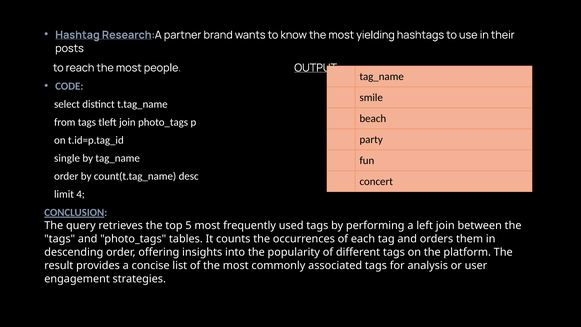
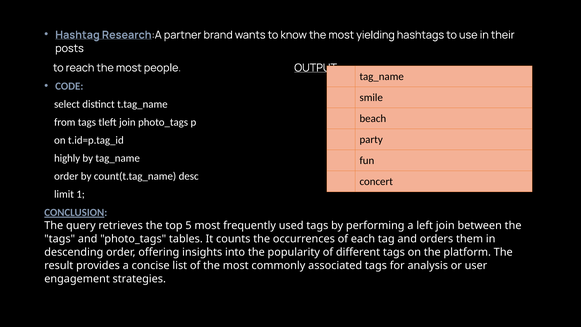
single: single -> highly
4: 4 -> 1
